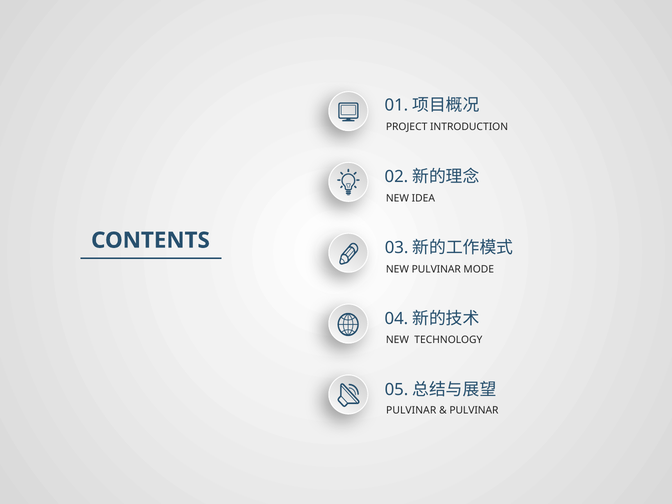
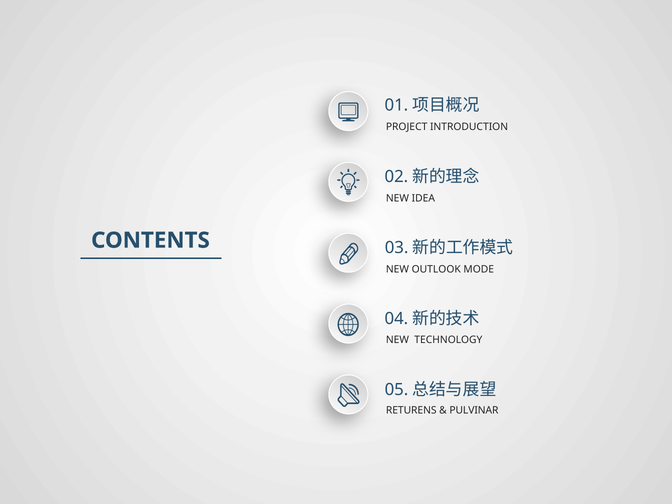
NEW PULVINAR: PULVINAR -> OUTLOOK
PULVINAR at (411, 410): PULVINAR -> RETURENS
